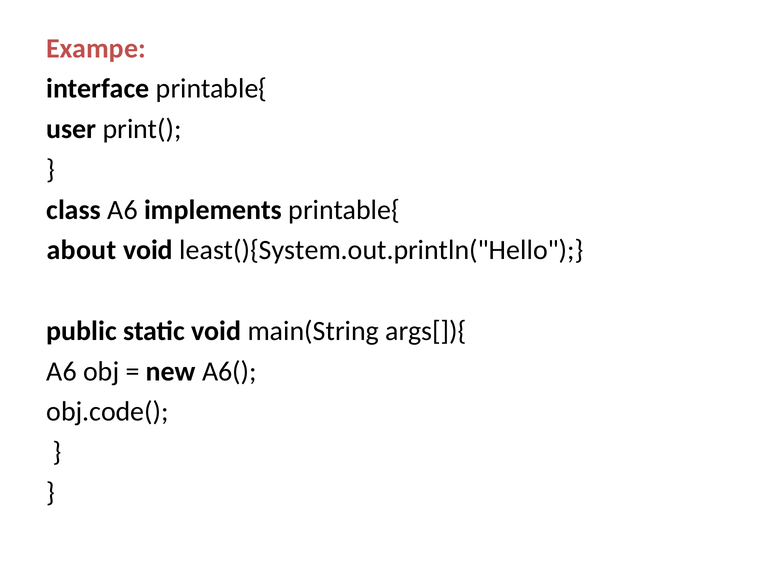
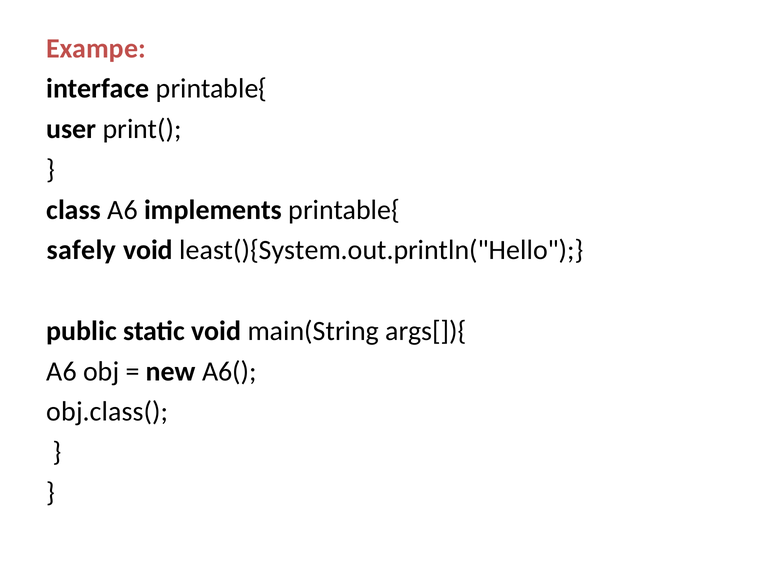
about: about -> safely
obj.code(: obj.code( -> obj.class(
